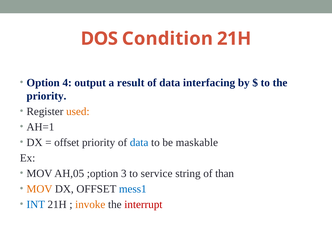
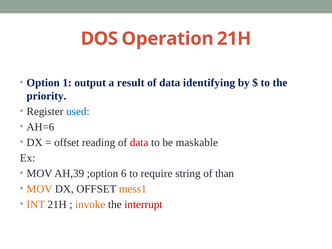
Condition: Condition -> Operation
4: 4 -> 1
interfacing: interfacing -> identifying
used colour: orange -> blue
AH=1: AH=1 -> AH=6
offset priority: priority -> reading
data at (139, 142) colour: blue -> red
AH,05: AH,05 -> AH,39
3: 3 -> 6
service: service -> require
mess1 colour: blue -> orange
INT colour: blue -> orange
